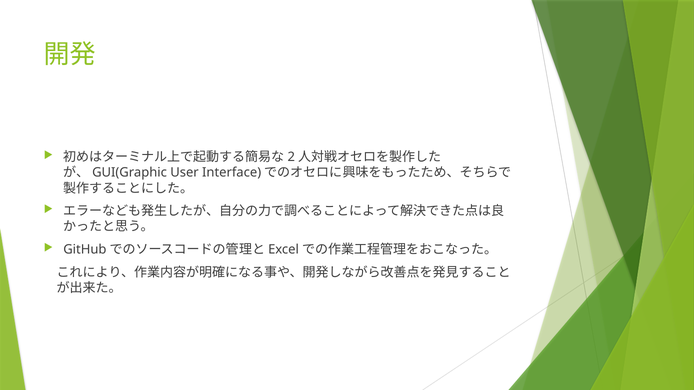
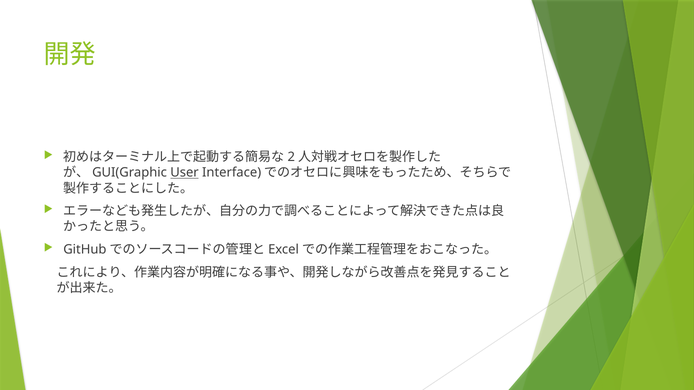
User underline: none -> present
